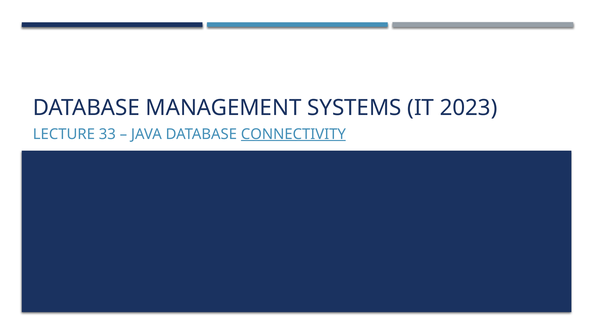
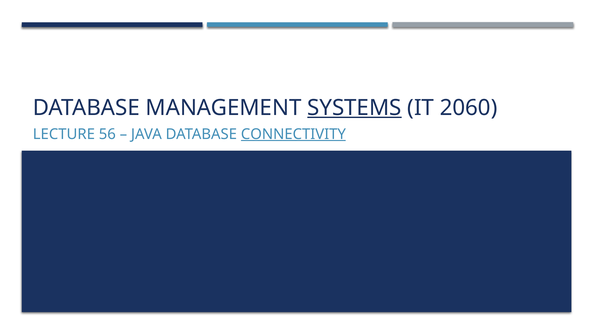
SYSTEMS underline: none -> present
2023: 2023 -> 2060
33: 33 -> 56
